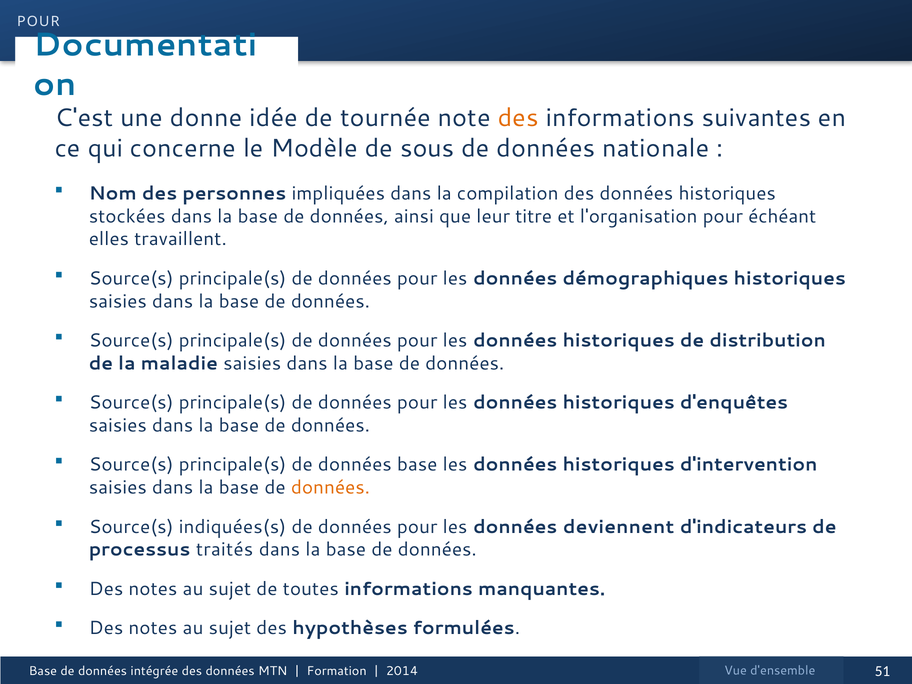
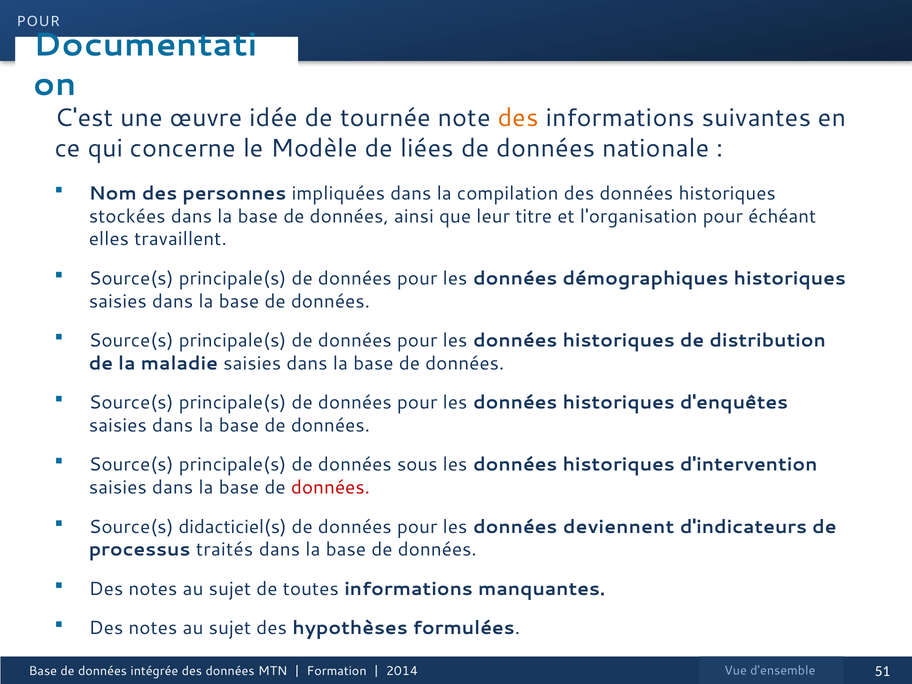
donne: donne -> œuvre
sous: sous -> liées
données base: base -> sous
données at (330, 488) colour: orange -> red
indiquées(s: indiquées(s -> didacticiel(s
